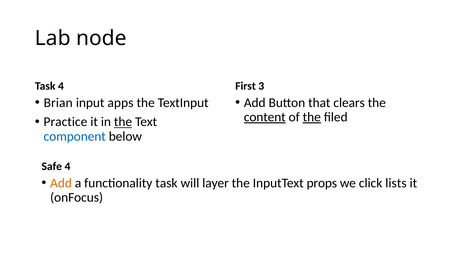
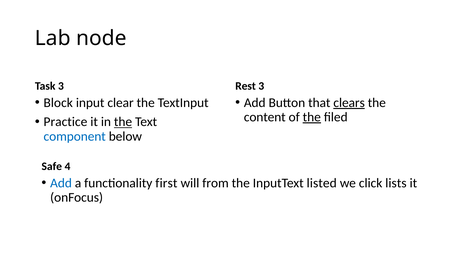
Task 4: 4 -> 3
First: First -> Rest
Brian: Brian -> Block
apps: apps -> clear
clears underline: none -> present
content underline: present -> none
Add at (61, 183) colour: orange -> blue
functionality task: task -> first
layer: layer -> from
props: props -> listed
